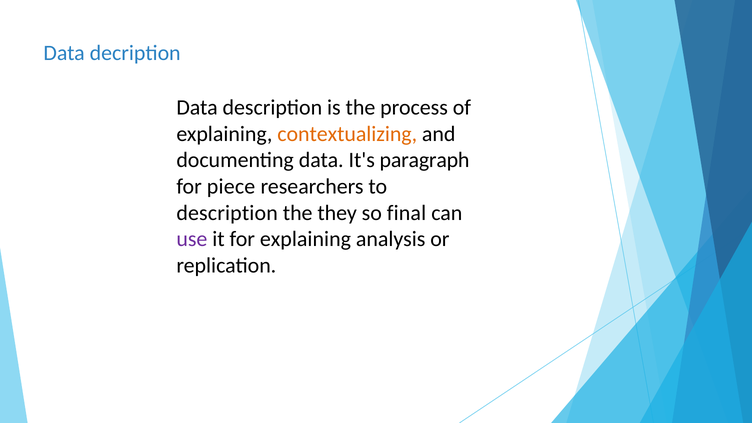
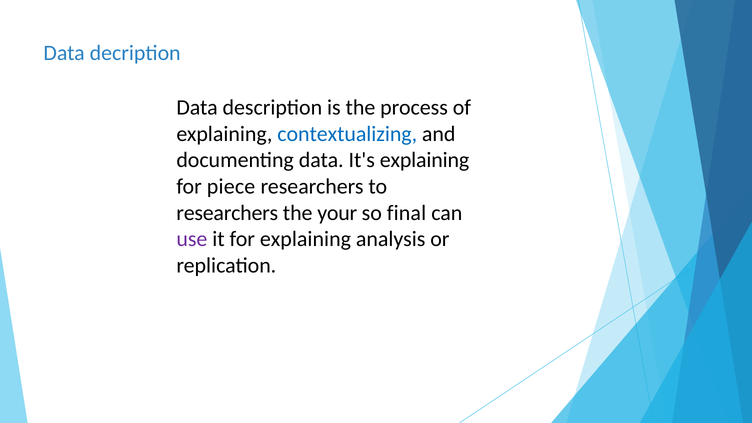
contextualizing colour: orange -> blue
It's paragraph: paragraph -> explaining
description at (227, 213): description -> researchers
they: they -> your
